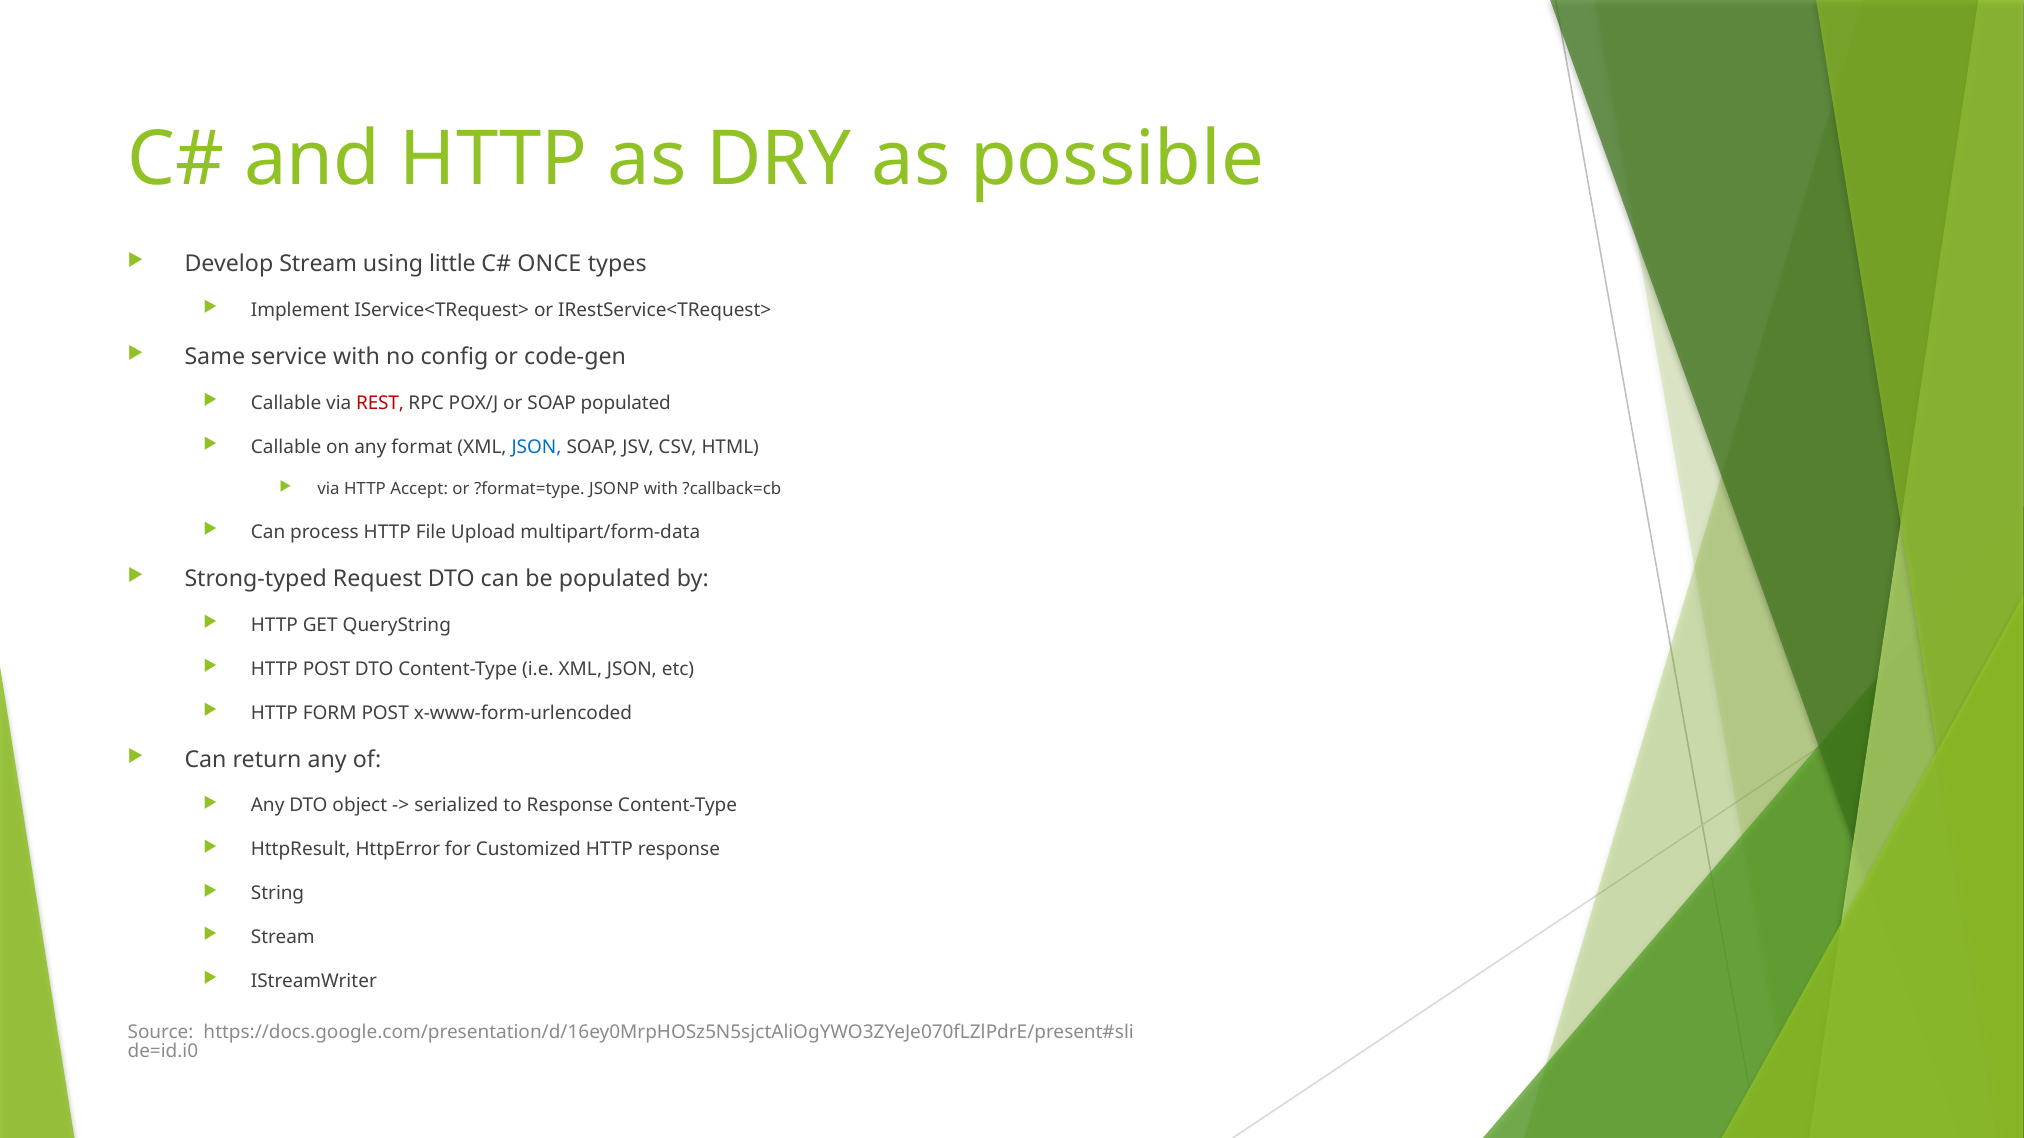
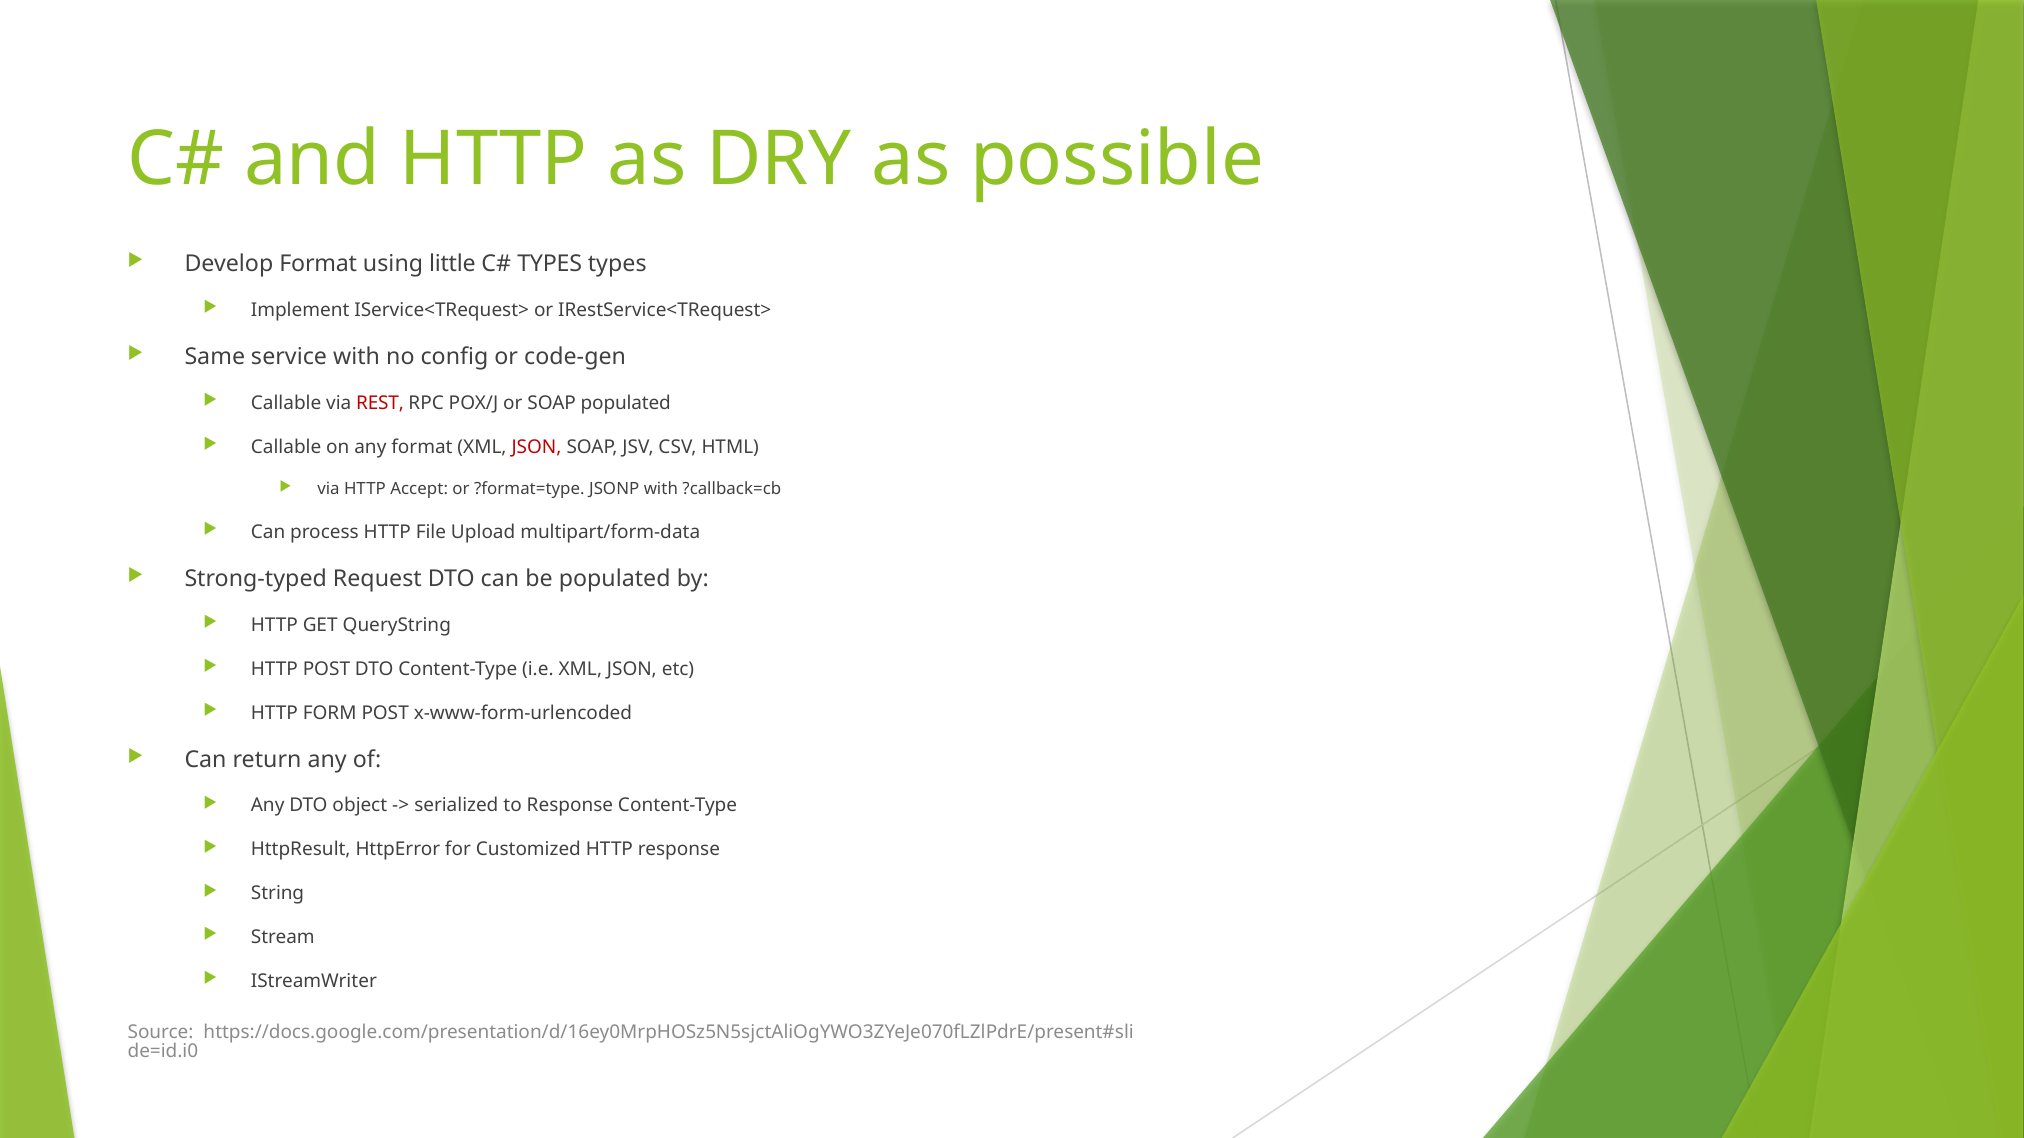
Develop Stream: Stream -> Format
ONCE at (549, 264): ONCE -> TYPES
JSON at (537, 447) colour: blue -> red
